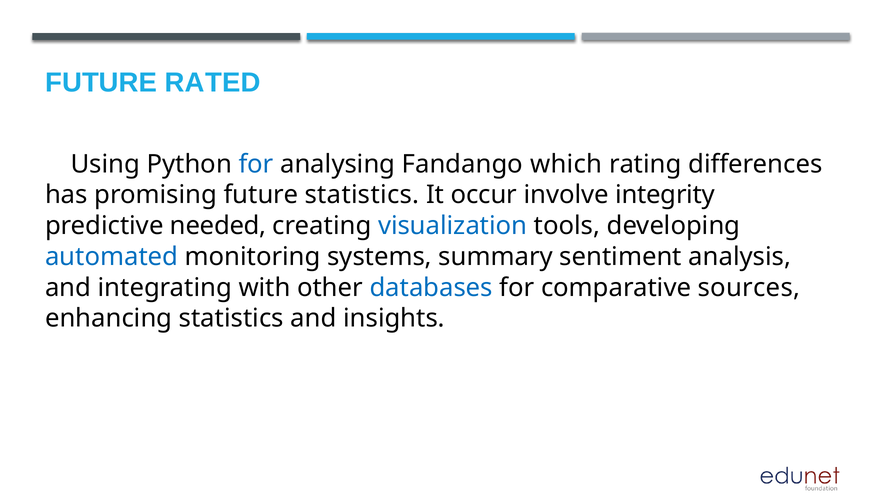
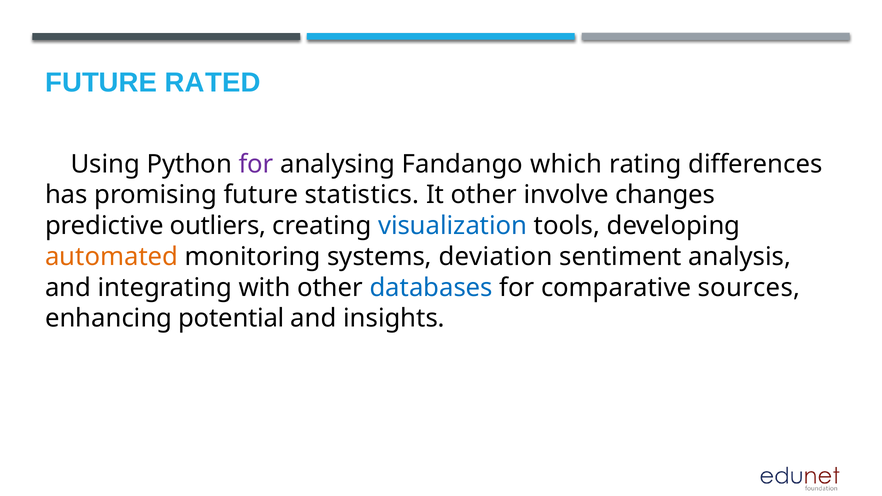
for at (256, 164) colour: blue -> purple
It occur: occur -> other
integrity: integrity -> changes
needed: needed -> outliers
automated colour: blue -> orange
summary: summary -> deviation
enhancing statistics: statistics -> potential
